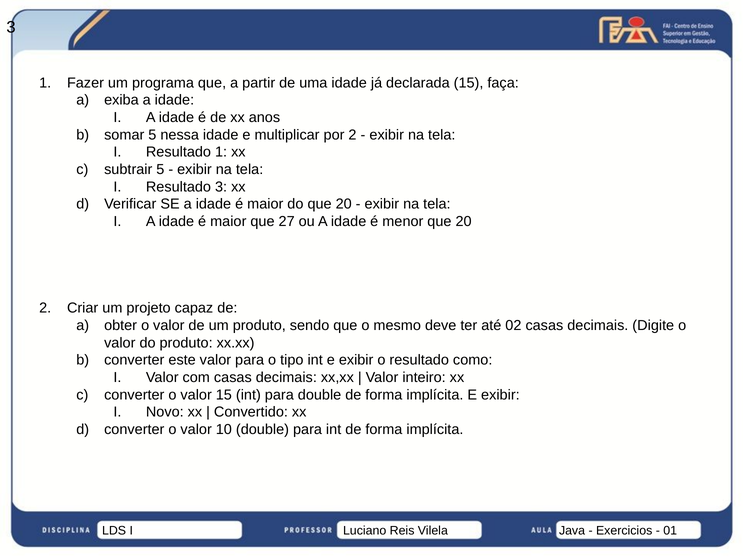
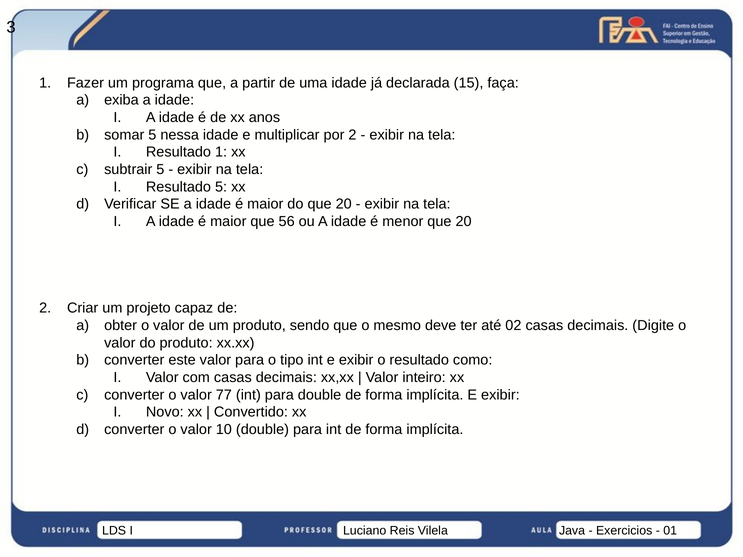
Resultado 3: 3 -> 5
27: 27 -> 56
valor 15: 15 -> 77
